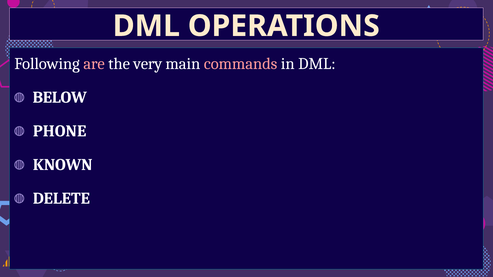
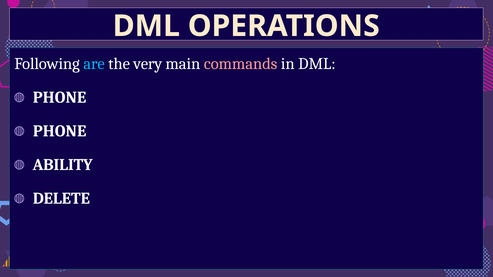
are colour: pink -> light blue
BELOW at (60, 98): BELOW -> PHONE
KNOWN: KNOWN -> ABILITY
